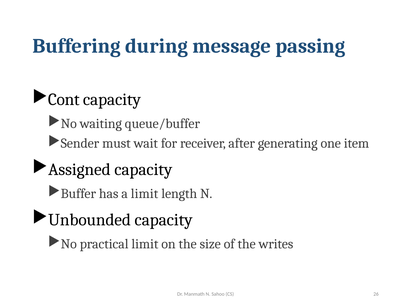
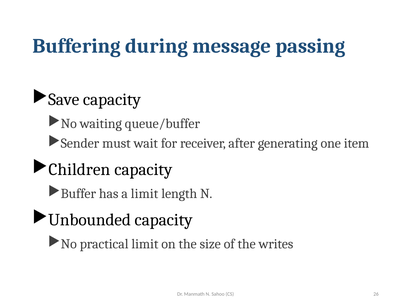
Cont: Cont -> Save
Assigned: Assigned -> Children
